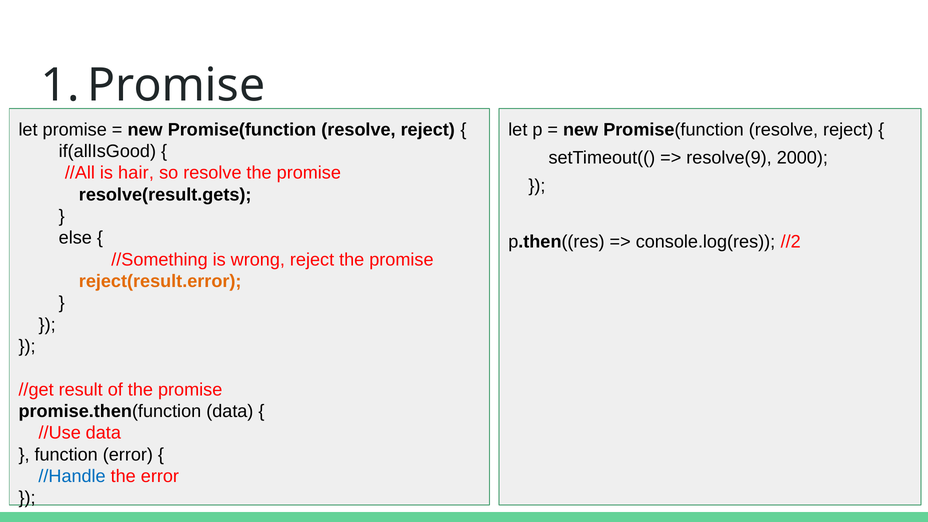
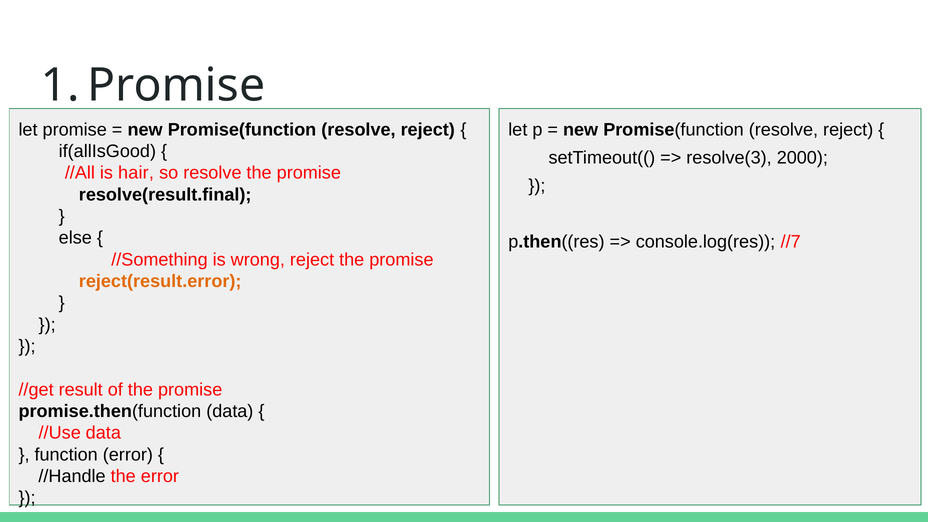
resolve(9: resolve(9 -> resolve(3
resolve(result.gets: resolve(result.gets -> resolve(result.final
//2: //2 -> //7
//Handle colour: blue -> black
